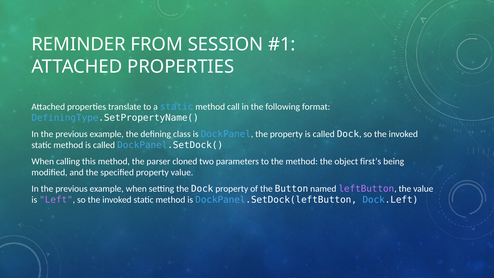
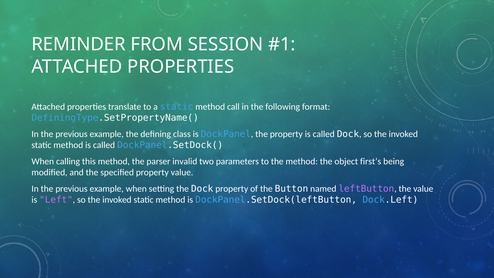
cloned: cloned -> invalid
